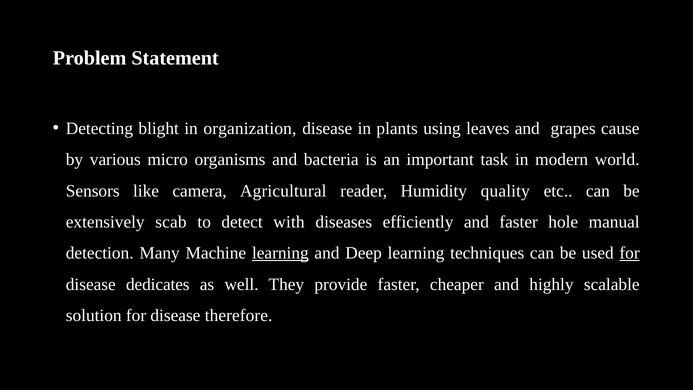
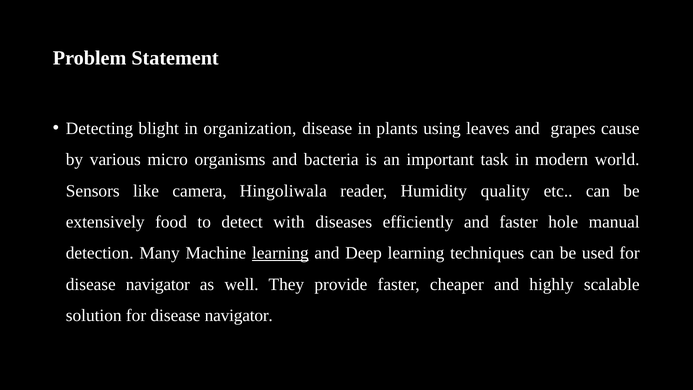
Agricultural: Agricultural -> Hingoliwala
scab: scab -> food
for at (630, 253) underline: present -> none
dedicates at (158, 284): dedicates -> navigator
solution for disease therefore: therefore -> navigator
